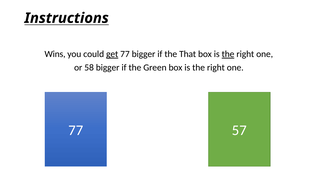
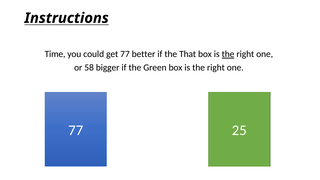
Wins: Wins -> Time
get underline: present -> none
77 bigger: bigger -> better
57: 57 -> 25
